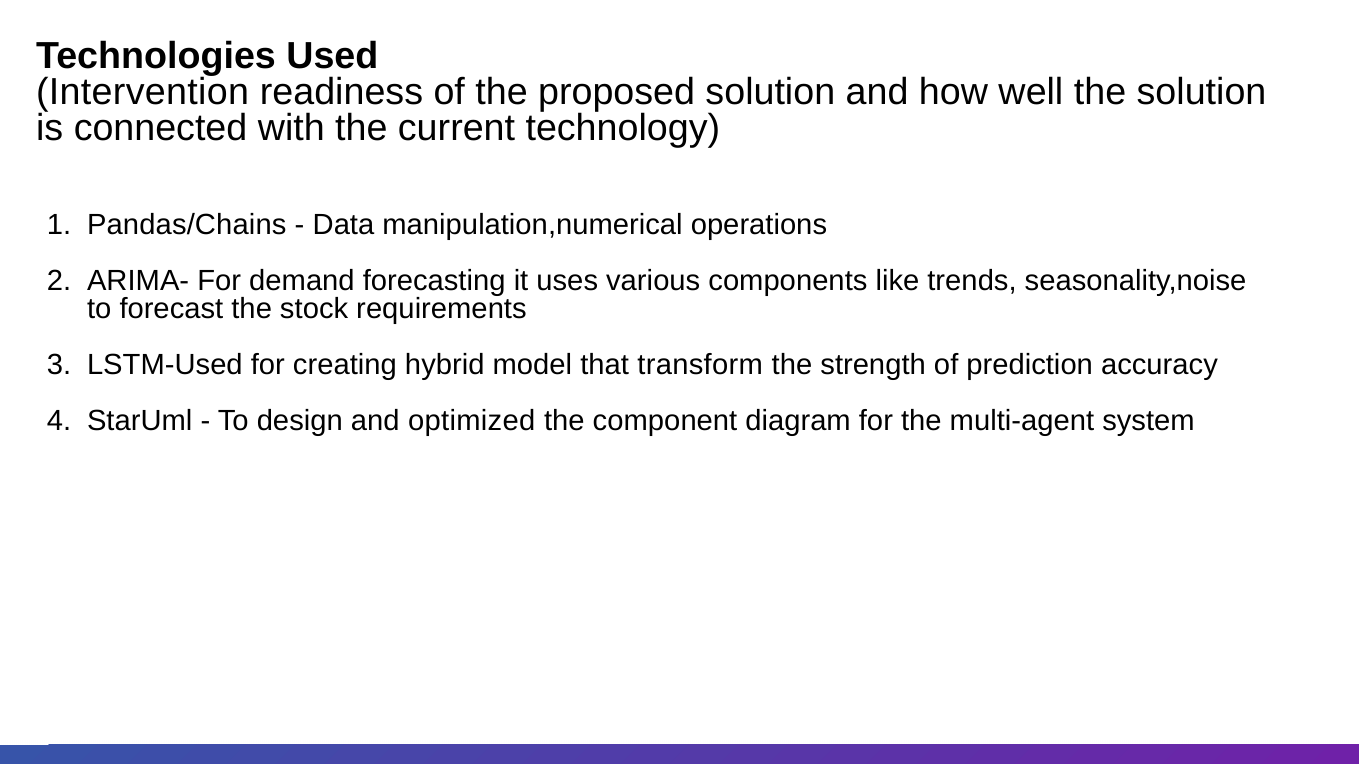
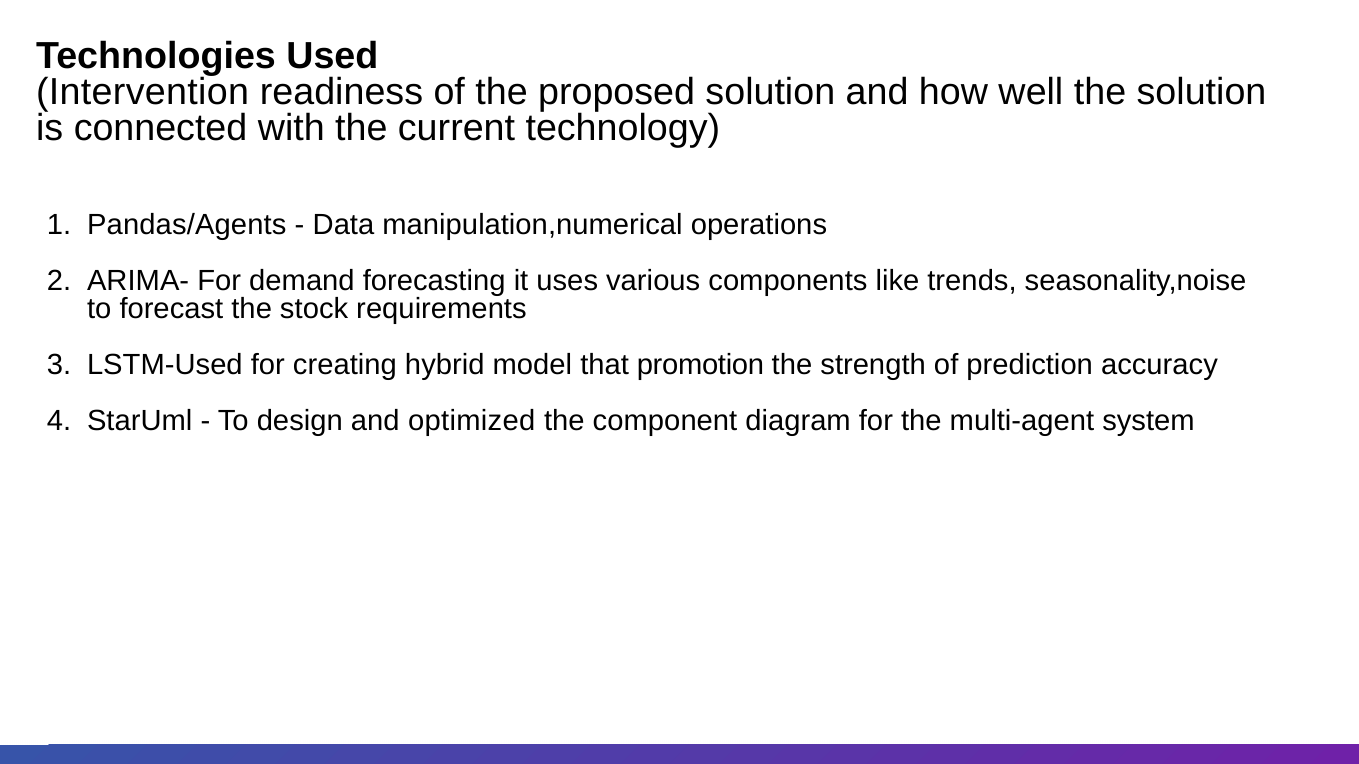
Pandas/Chains: Pandas/Chains -> Pandas/Agents
transform: transform -> promotion
